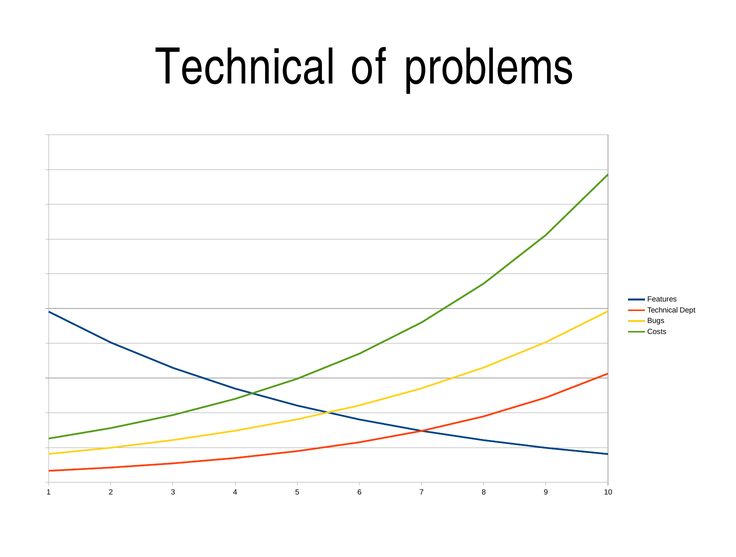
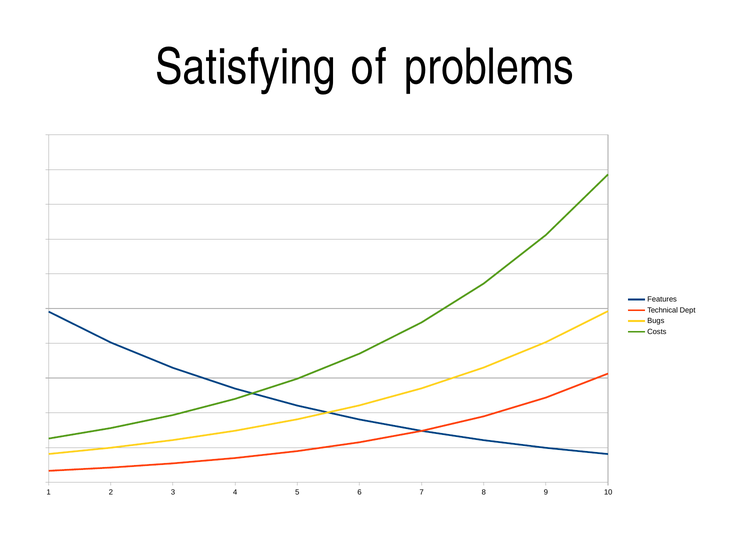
Technical at (245, 67): Technical -> Satisfying
